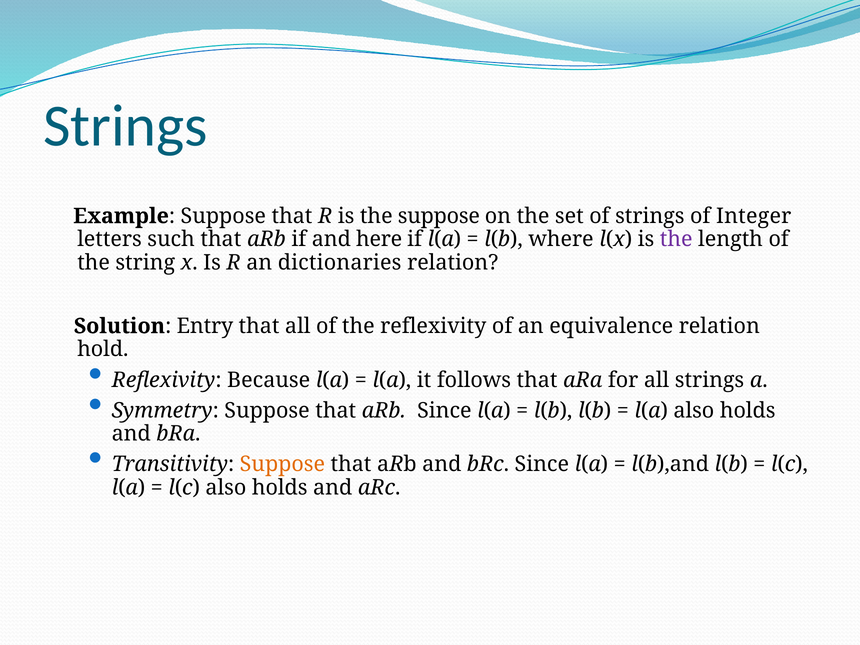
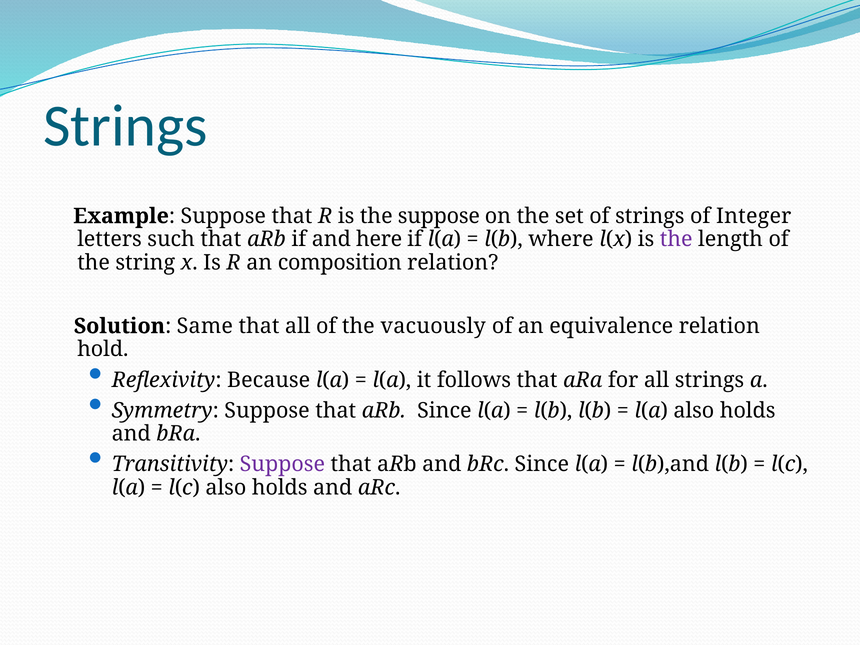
dictionaries: dictionaries -> composition
Entry: Entry -> Same
the reflexivity: reflexivity -> vacuously
Suppose at (282, 464) colour: orange -> purple
